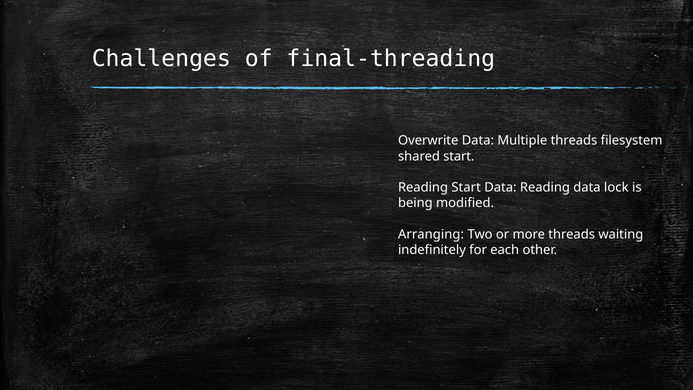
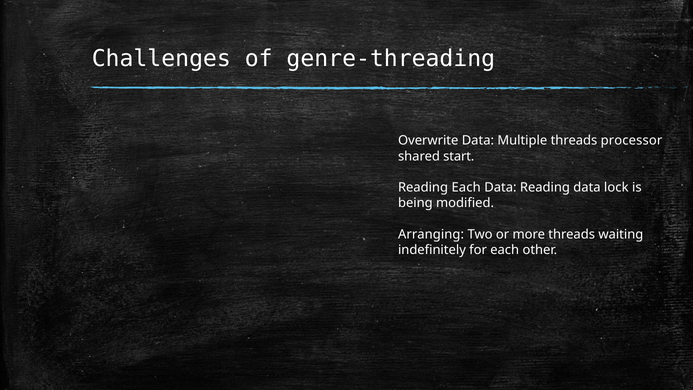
final-threading: final-threading -> genre-threading
filesystem: filesystem -> processor
Reading Start: Start -> Each
